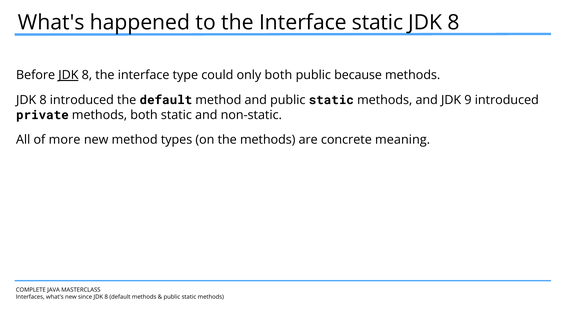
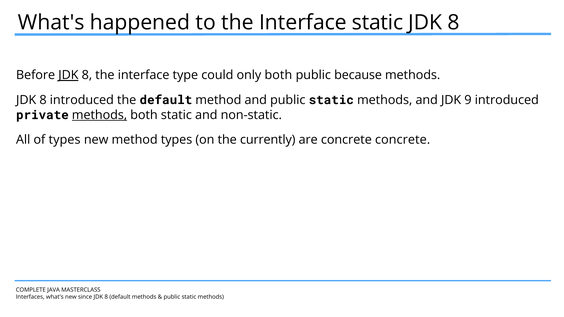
methods at (99, 115) underline: none -> present
of more: more -> types
the methods: methods -> currently
concrete meaning: meaning -> concrete
